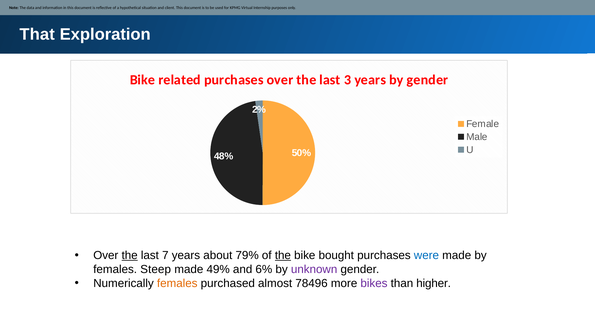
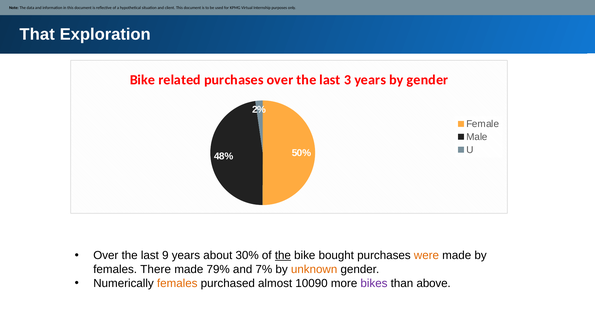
the at (130, 255) underline: present -> none
7: 7 -> 9
79%: 79% -> 30%
were colour: blue -> orange
Steep: Steep -> There
49%: 49% -> 79%
6%: 6% -> 7%
unknown colour: purple -> orange
78496: 78496 -> 10090
higher: higher -> above
